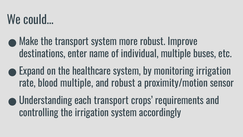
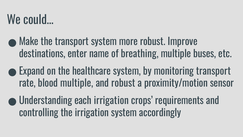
individual: individual -> breathing
monitoring irrigation: irrigation -> transport
each transport: transport -> irrigation
